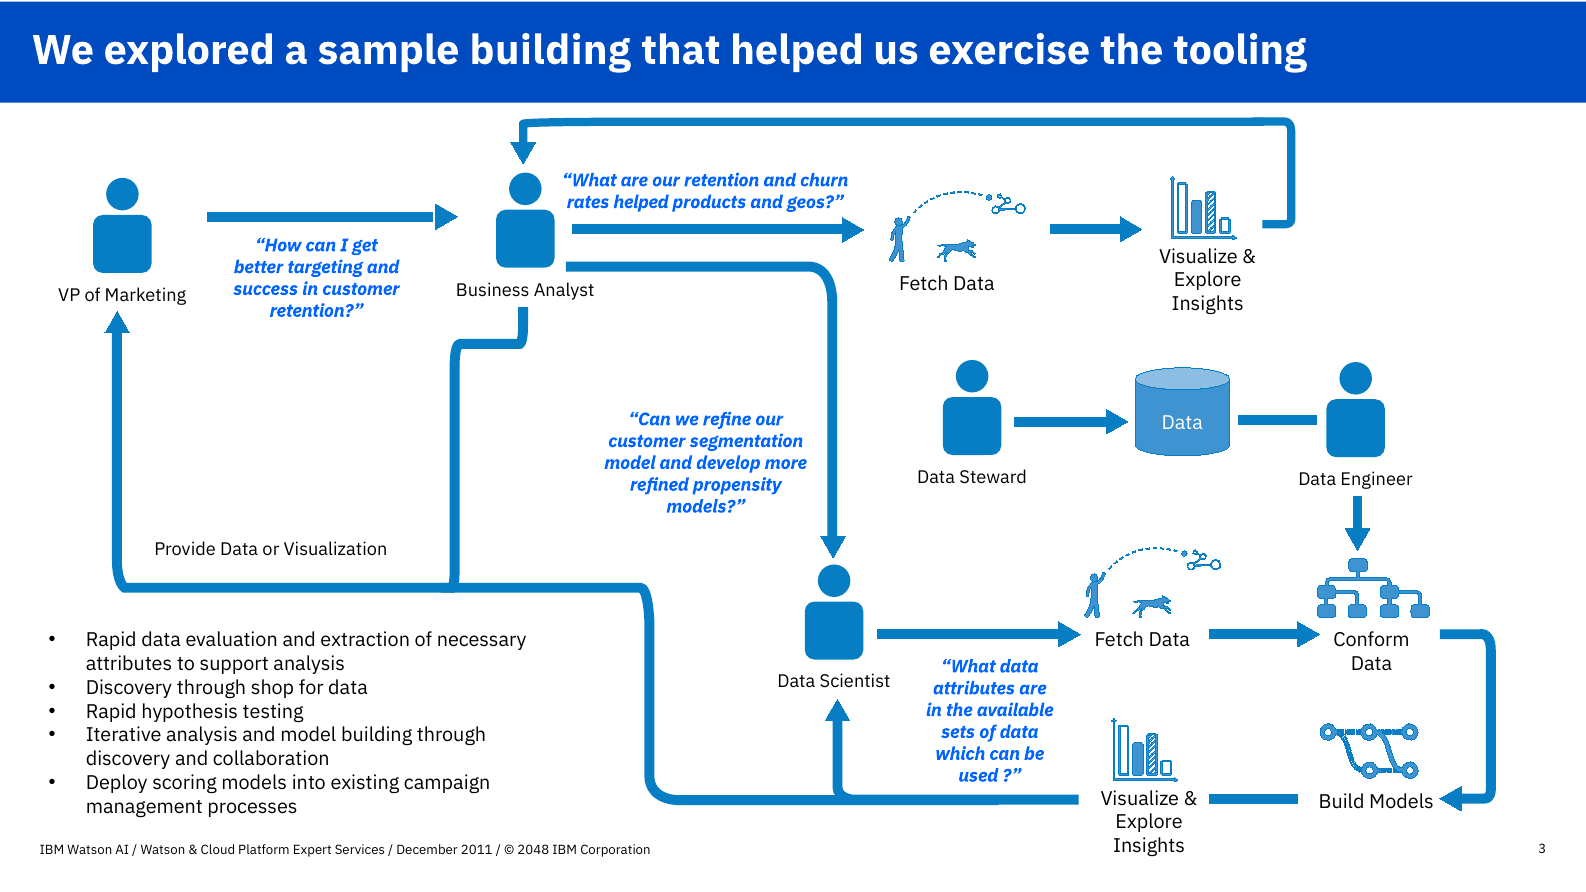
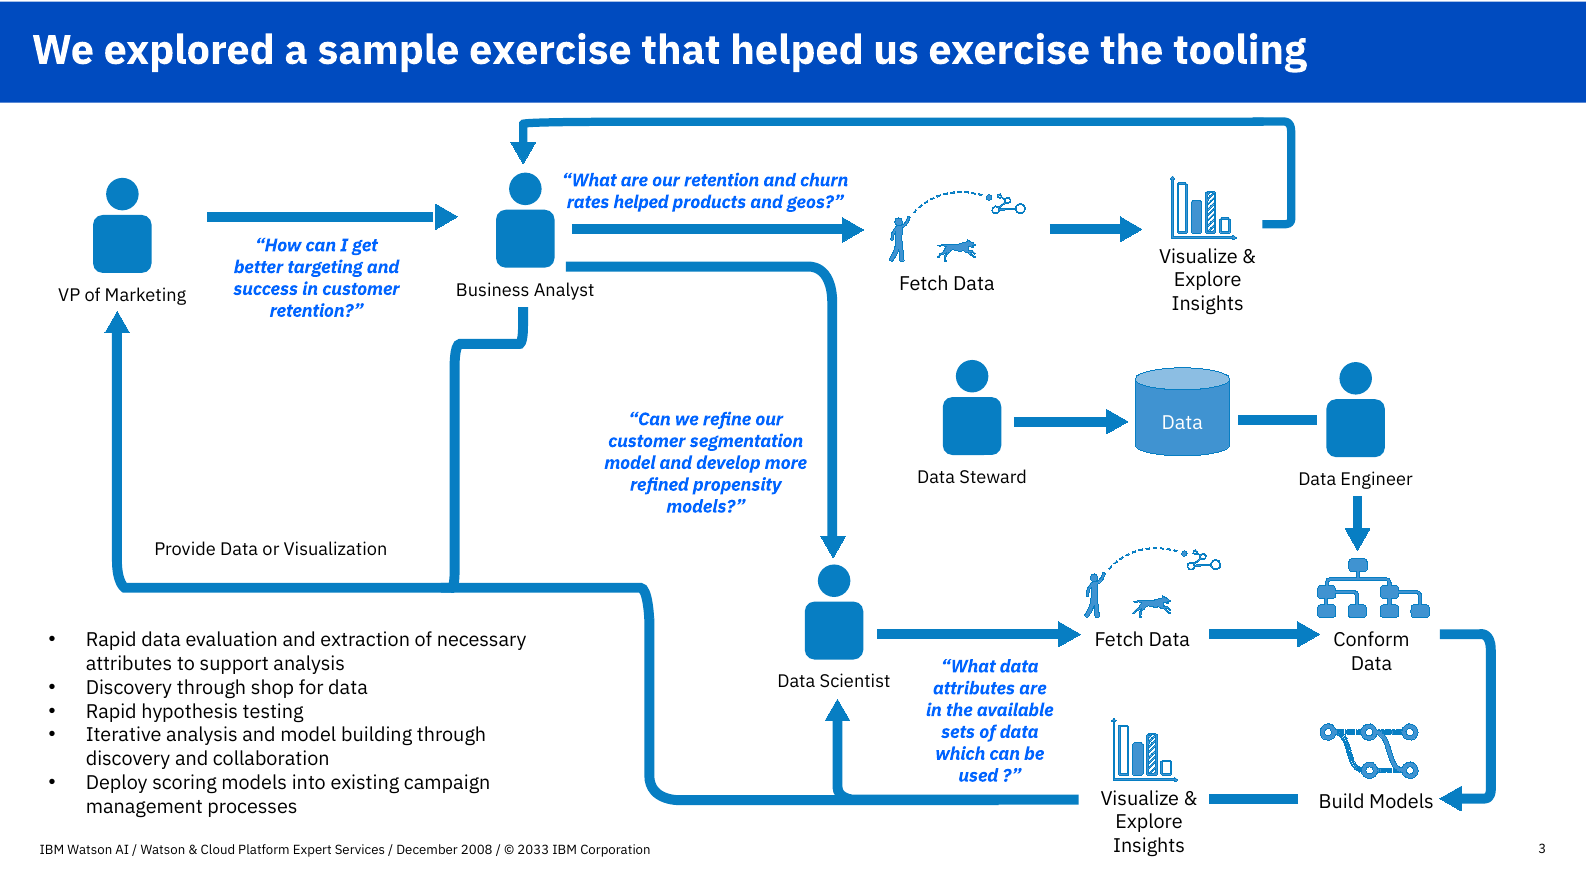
sample building: building -> exercise
2011: 2011 -> 2008
2048: 2048 -> 2033
